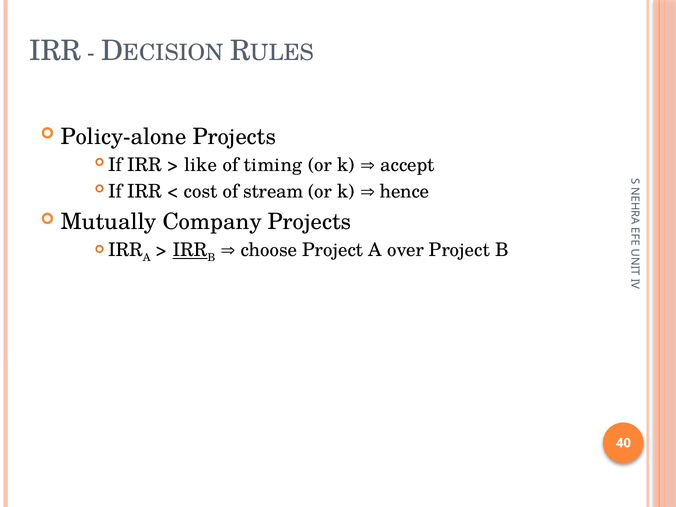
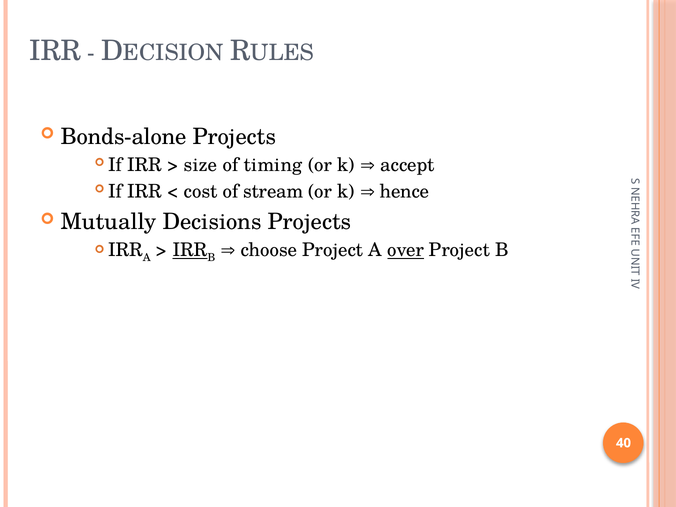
Policy-alone: Policy-alone -> Bonds-alone
like: like -> size
Company: Company -> Decisions
over underline: none -> present
